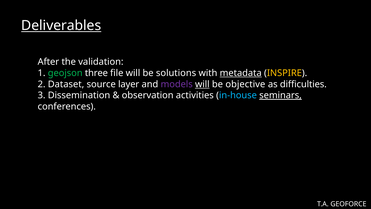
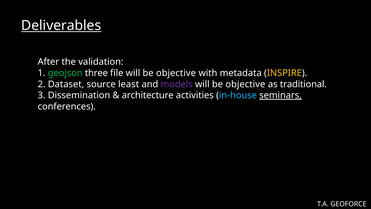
file will be solutions: solutions -> objective
metadata underline: present -> none
layer: layer -> least
will at (202, 84) underline: present -> none
difficulties: difficulties -> traditional
observation: observation -> architecture
